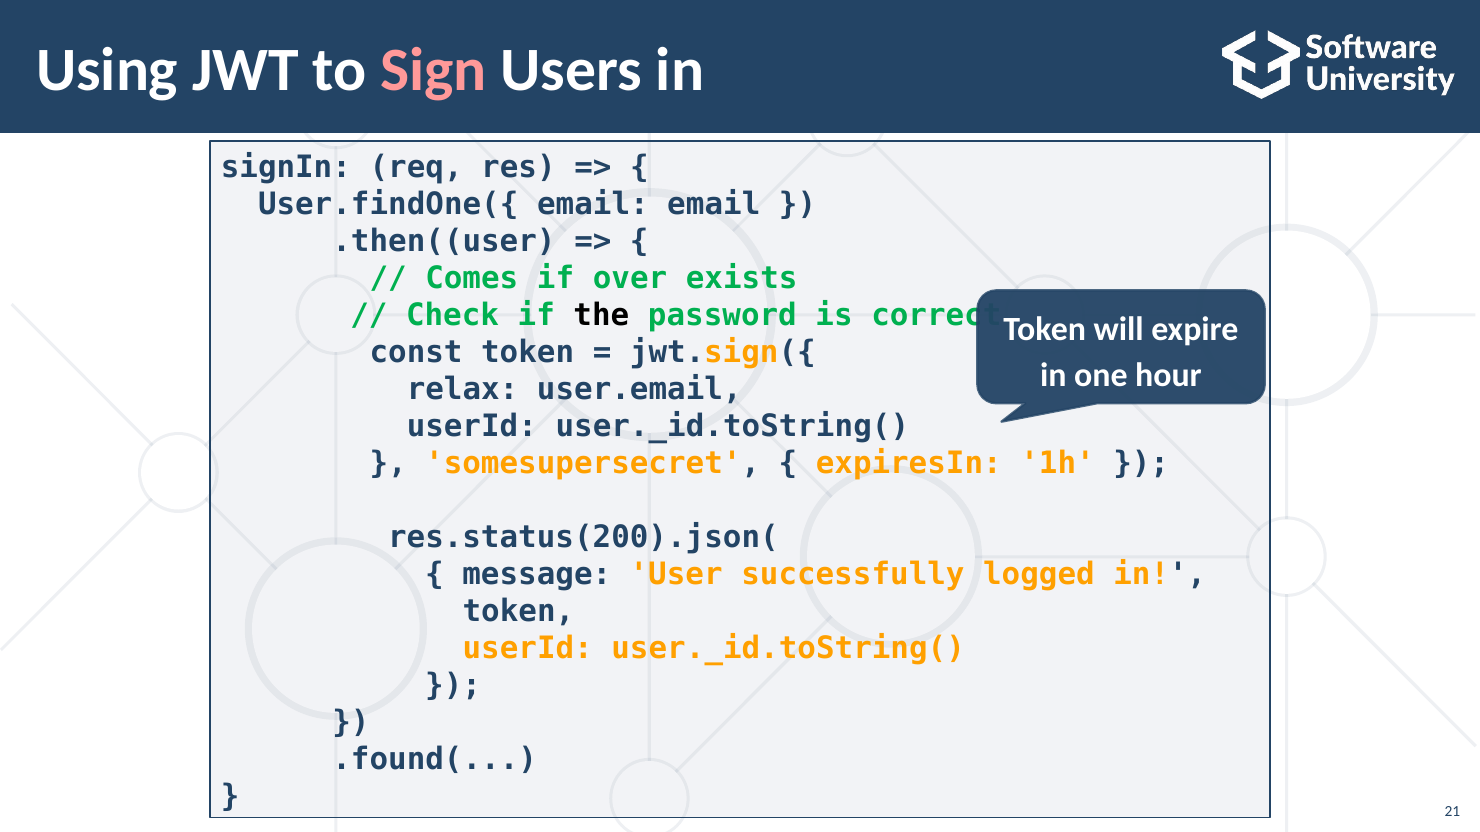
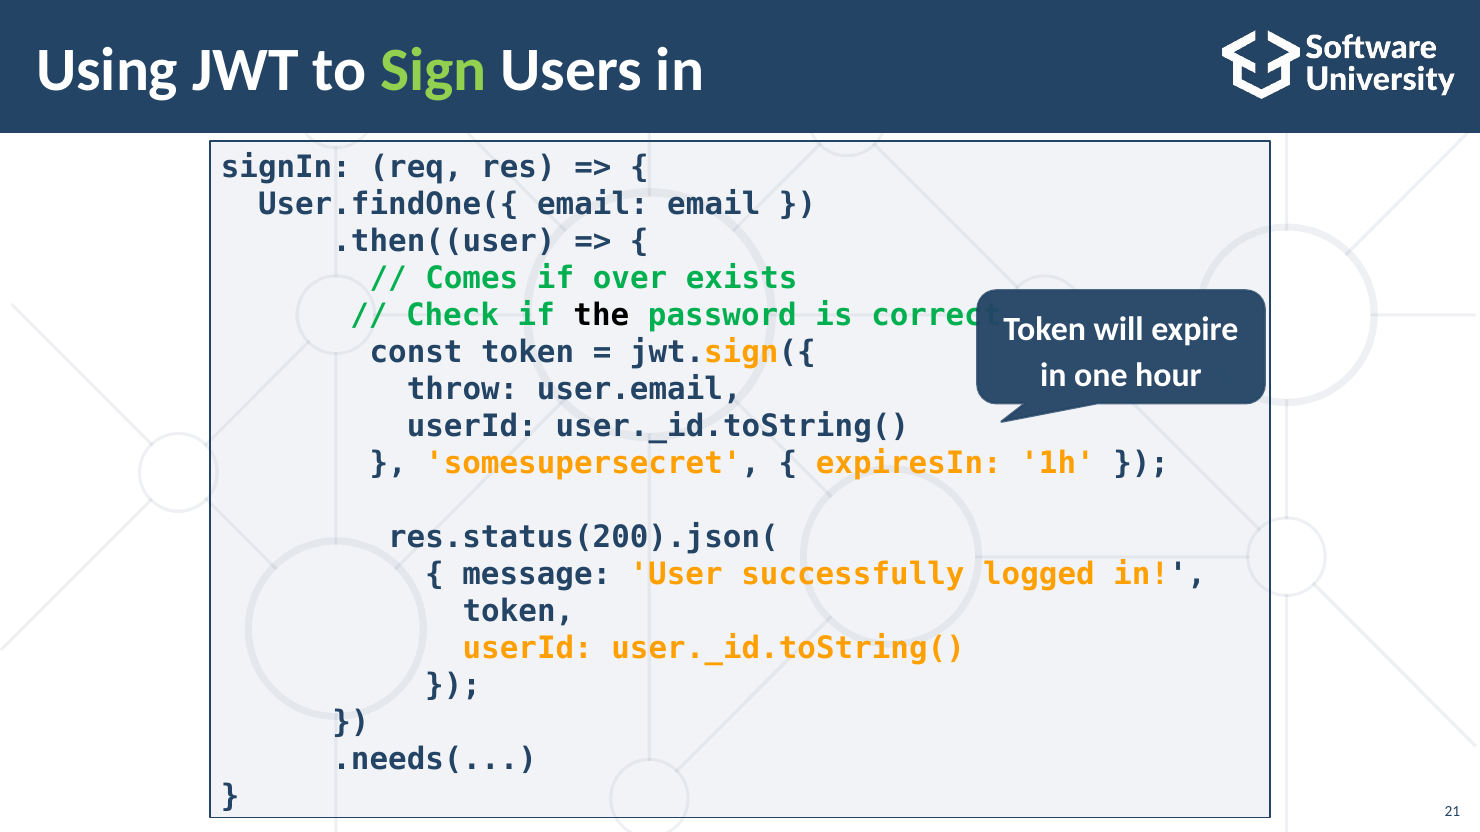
Sign colour: pink -> light green
relax: relax -> throw
.found(: .found( -> .needs(
